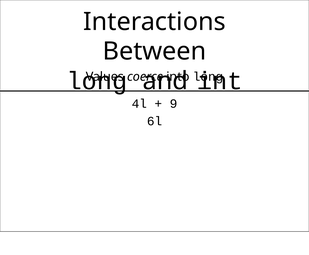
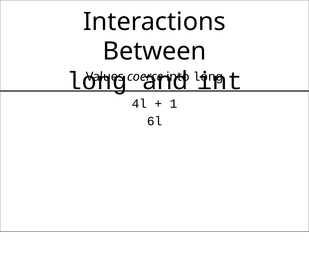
9: 9 -> 1
